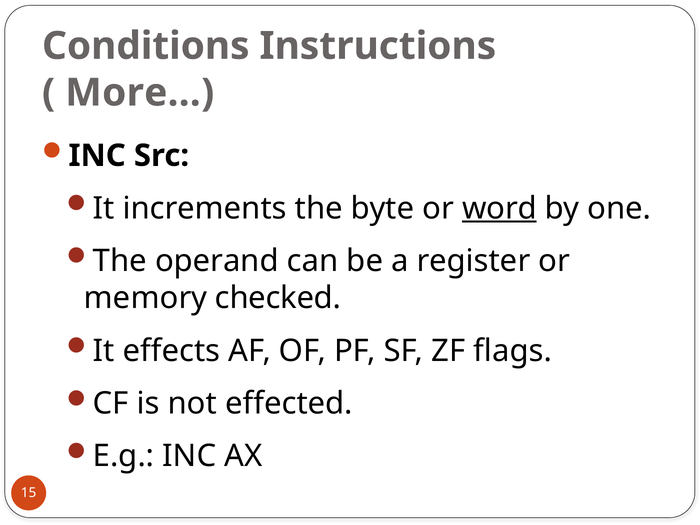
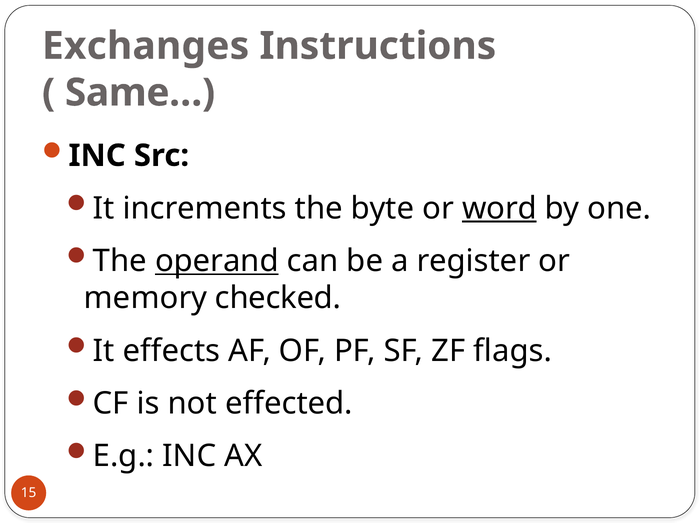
Conditions: Conditions -> Exchanges
More…: More… -> Same…
operand underline: none -> present
